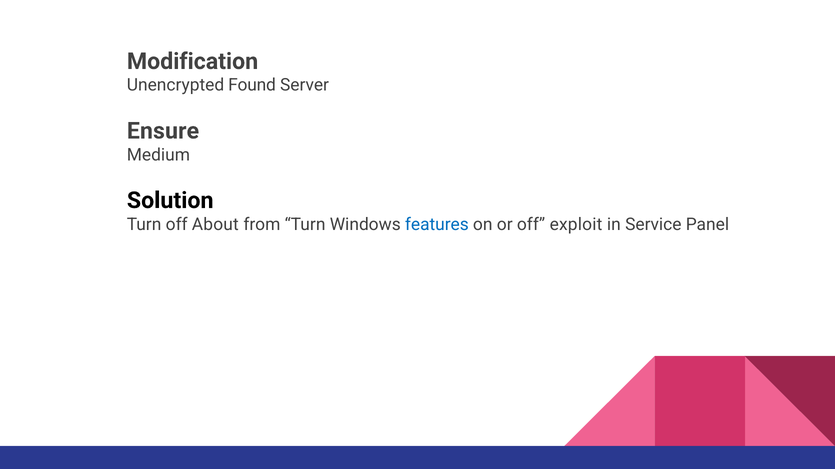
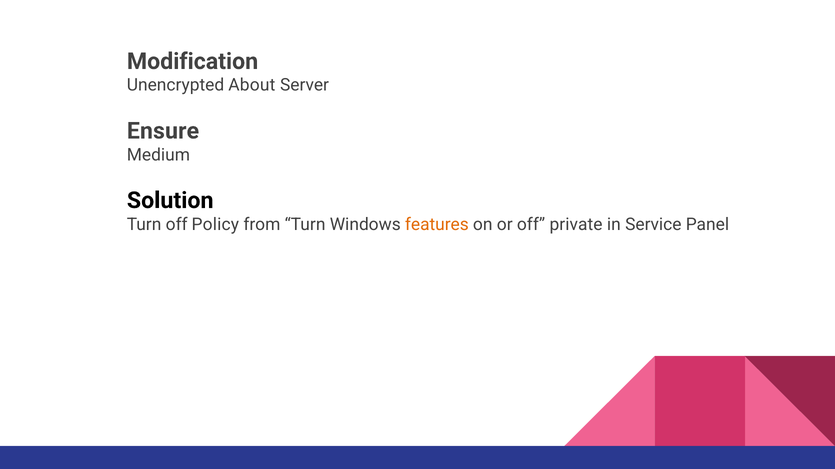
Found: Found -> About
About: About -> Policy
features colour: blue -> orange
exploit: exploit -> private
